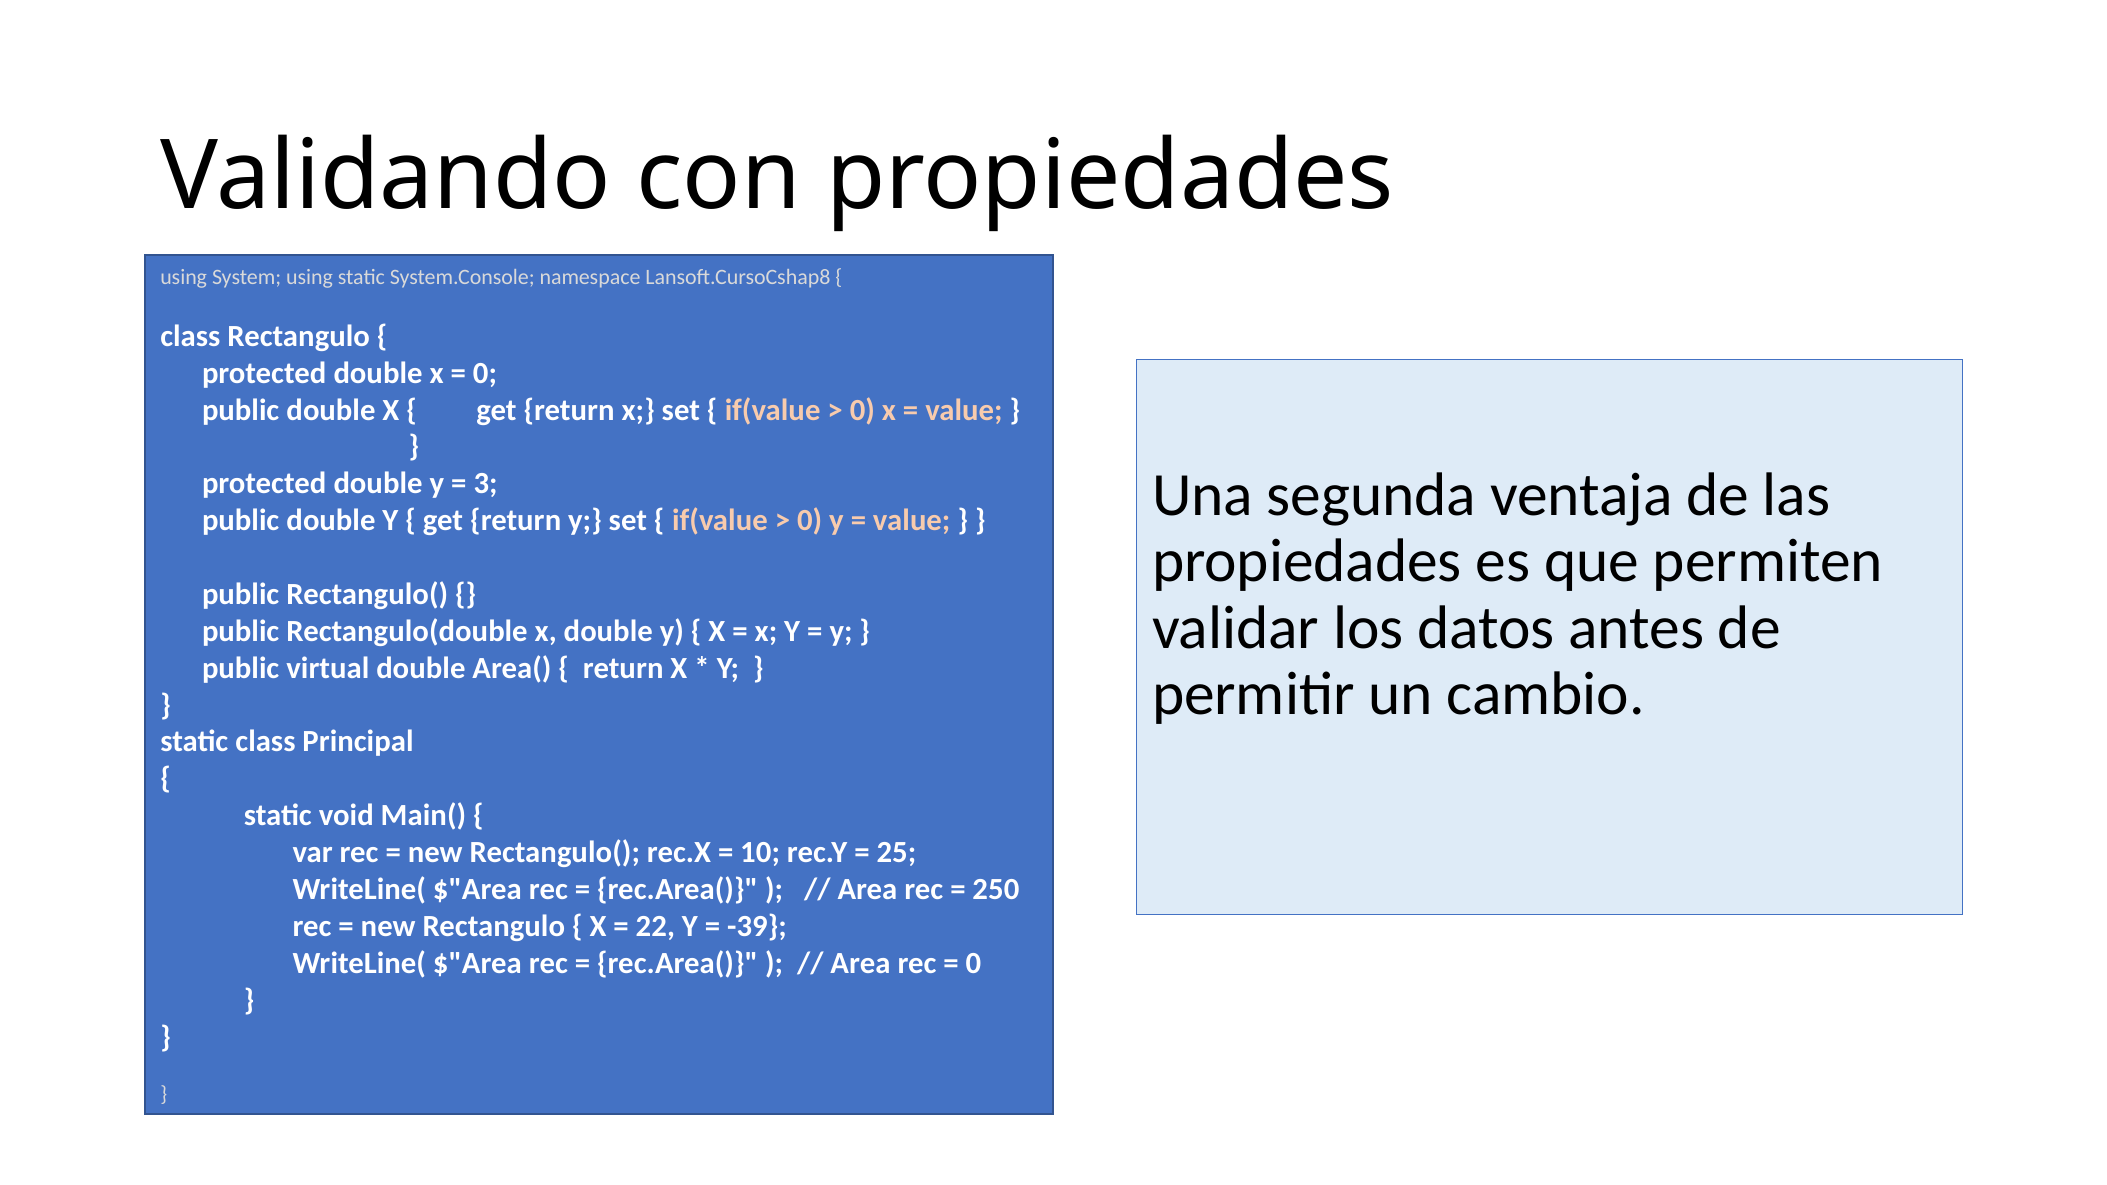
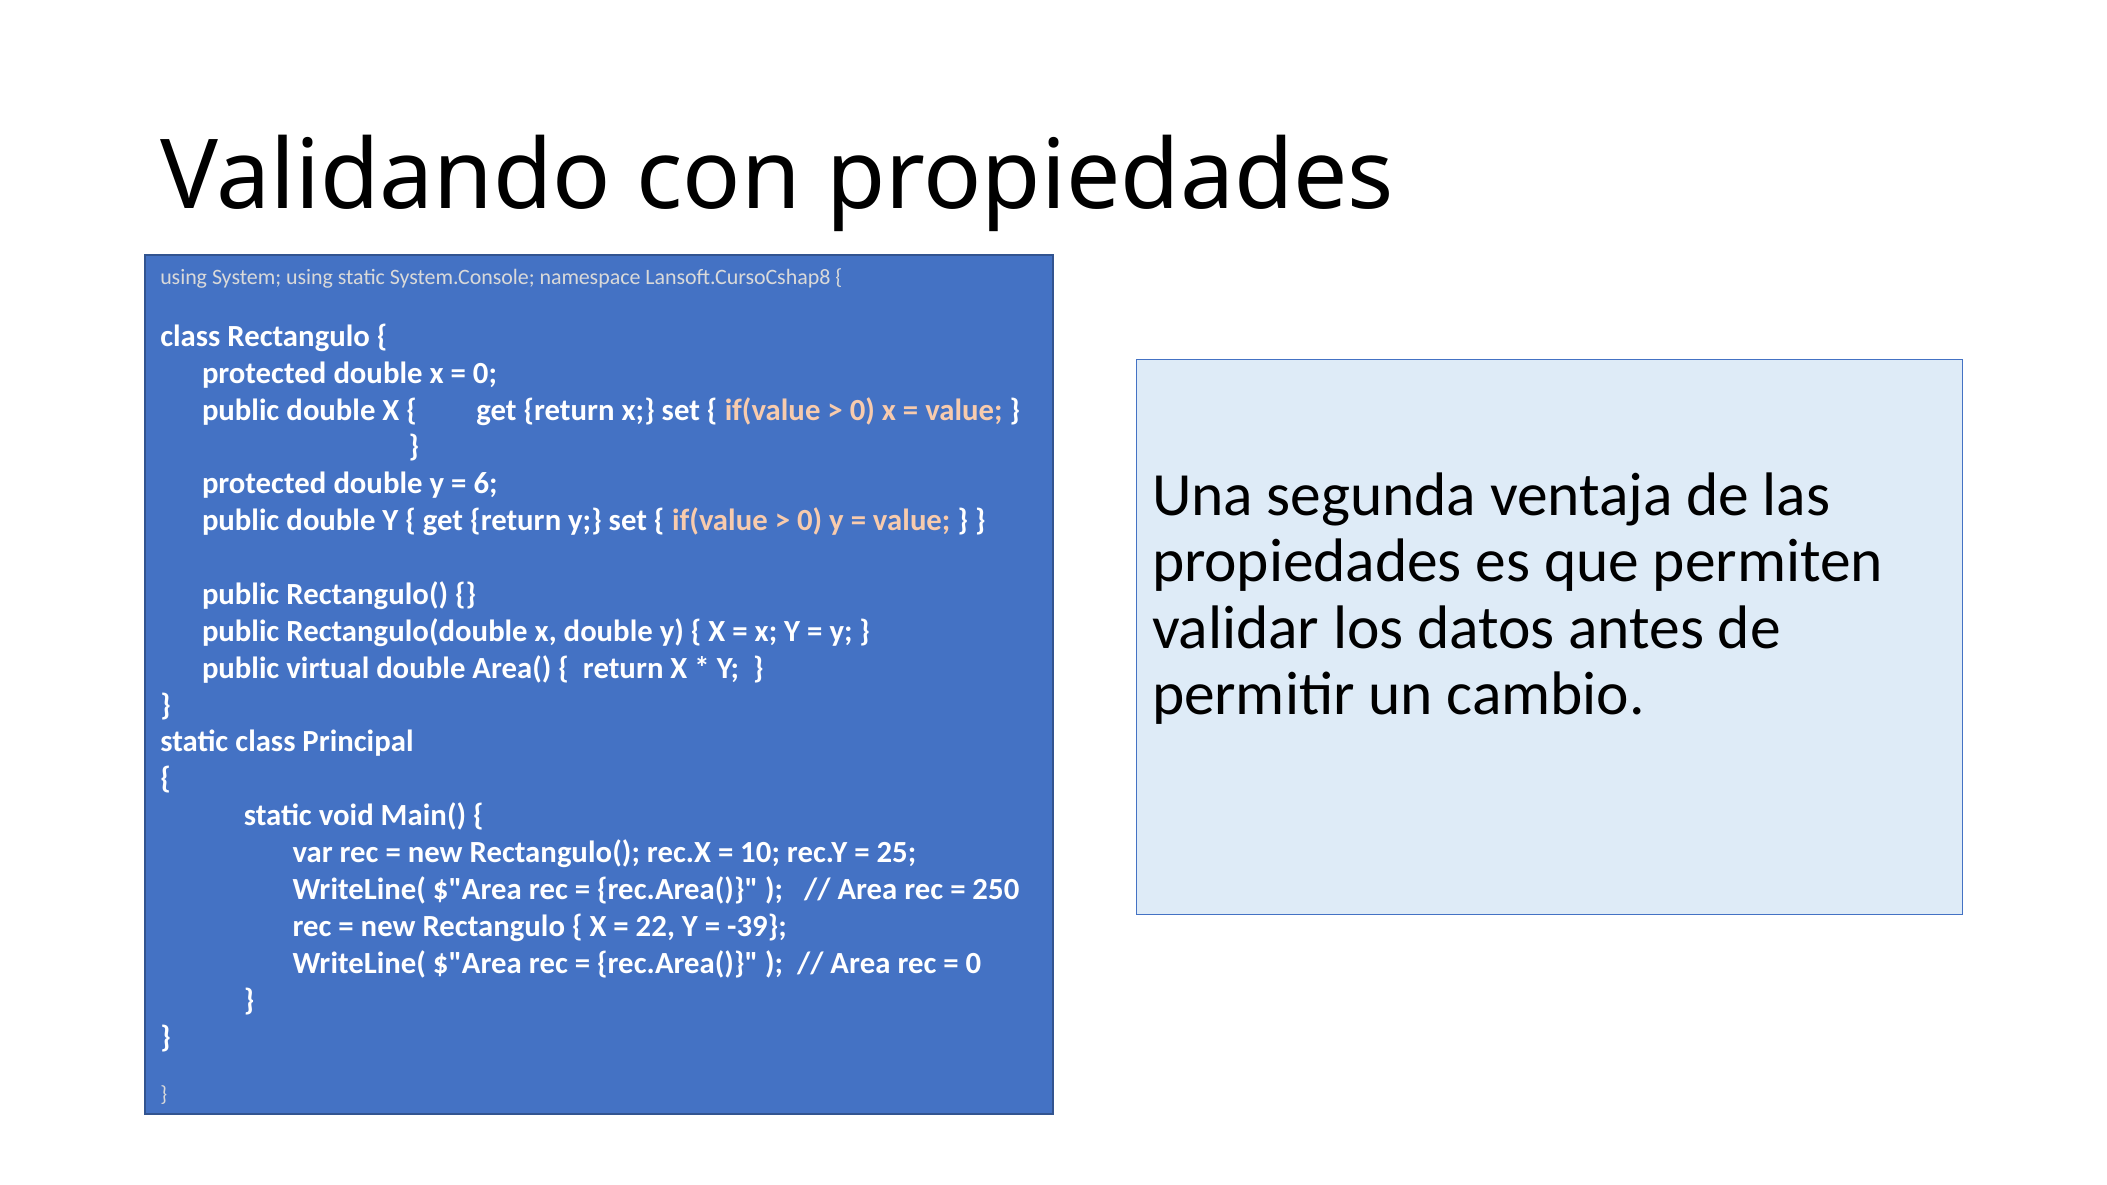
3: 3 -> 6
